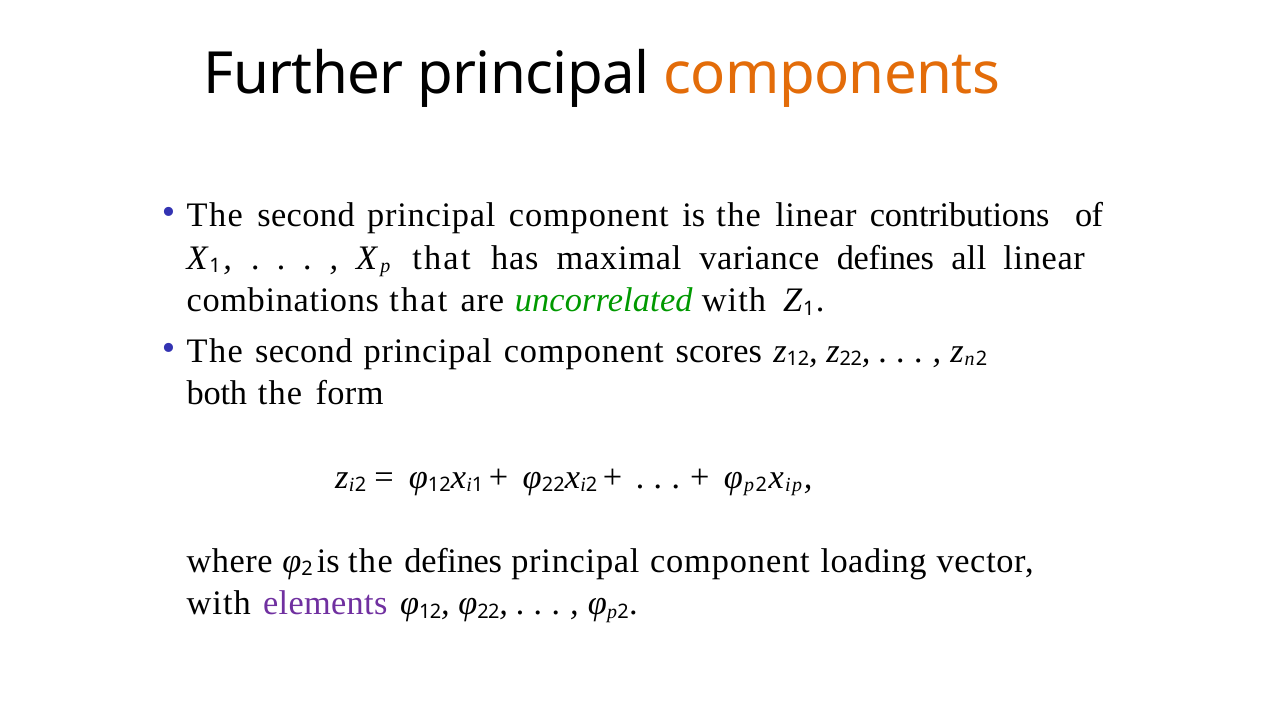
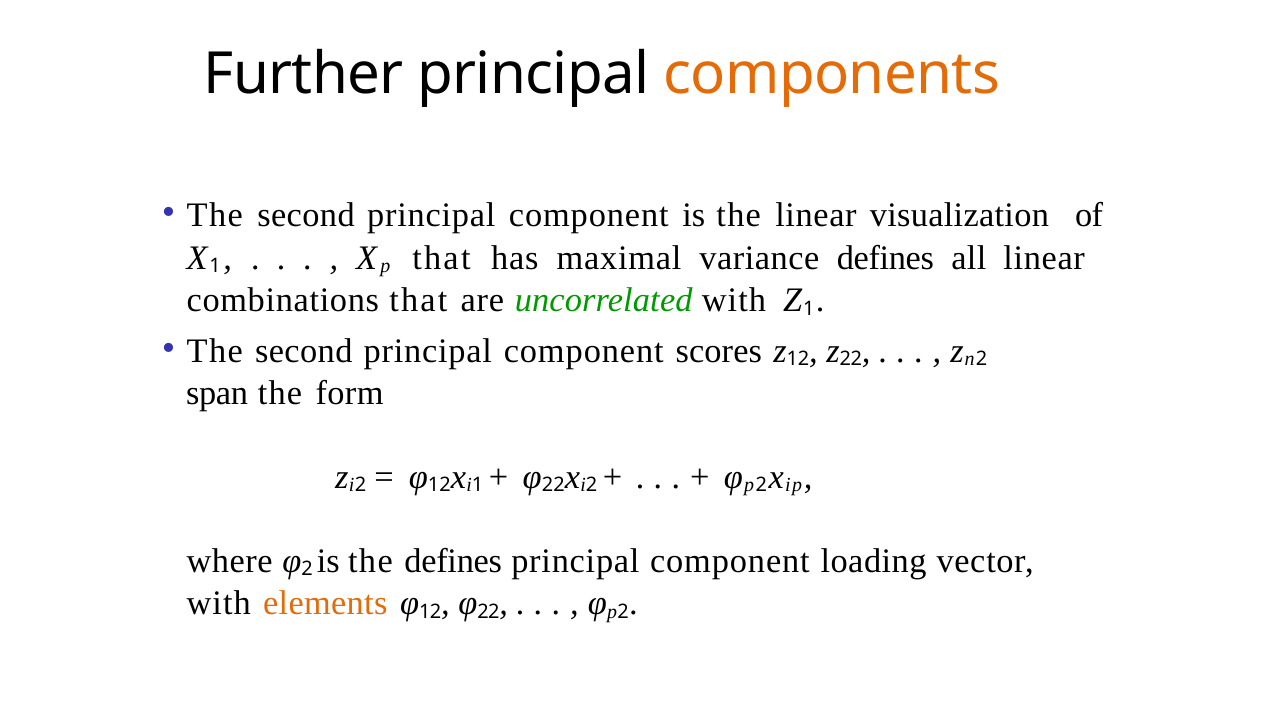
contributions: contributions -> visualization
both: both -> span
elements colour: purple -> orange
